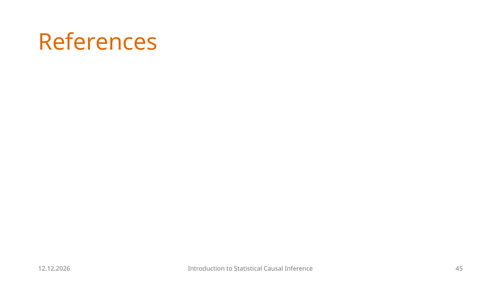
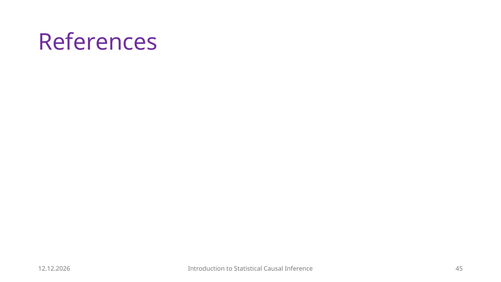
References colour: orange -> purple
